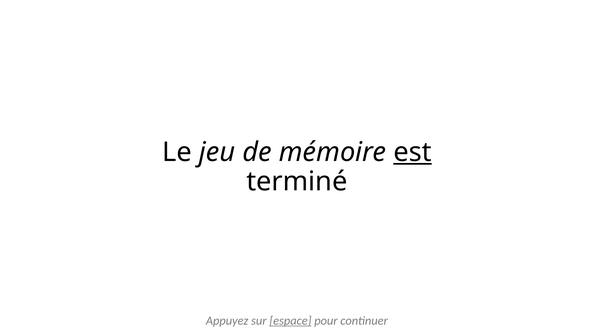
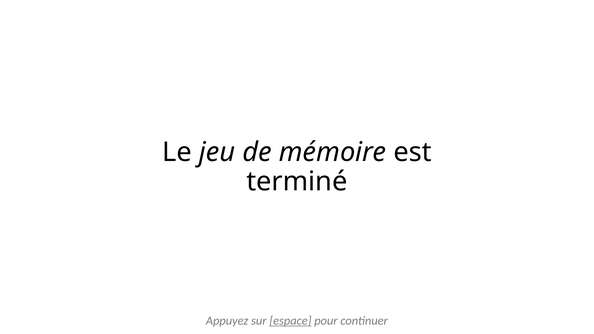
est underline: present -> none
